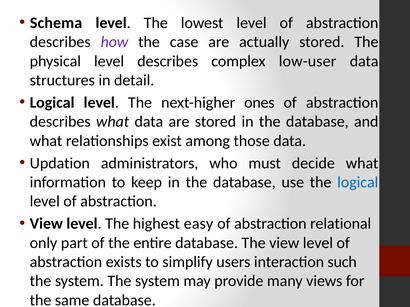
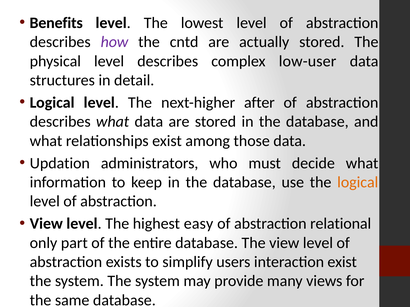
Schema: Schema -> Benefits
case: case -> cntd
ones: ones -> after
logical at (358, 183) colour: blue -> orange
interaction such: such -> exist
